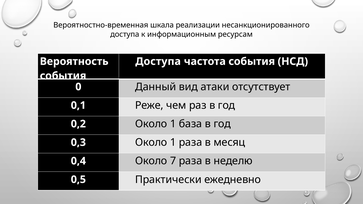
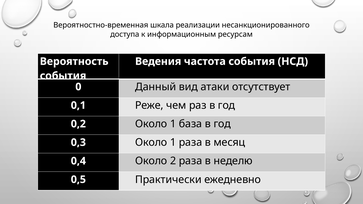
Доступа at (158, 61): Доступа -> Ведения
7: 7 -> 2
